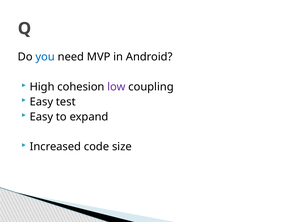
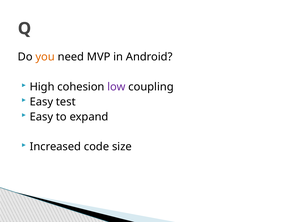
you colour: blue -> orange
